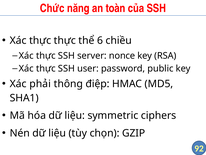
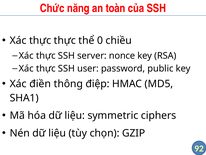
6: 6 -> 0
phải: phải -> điền
